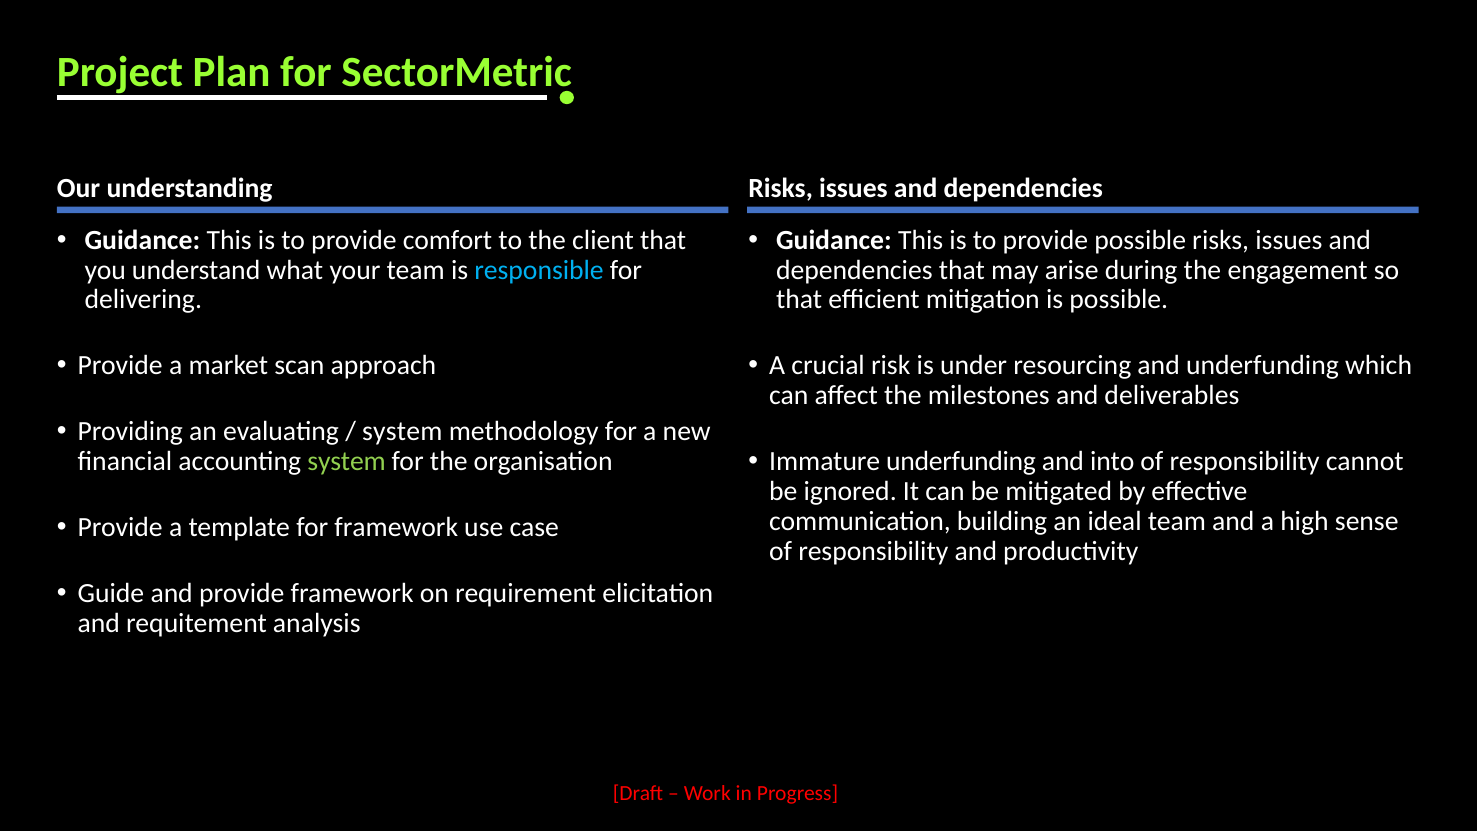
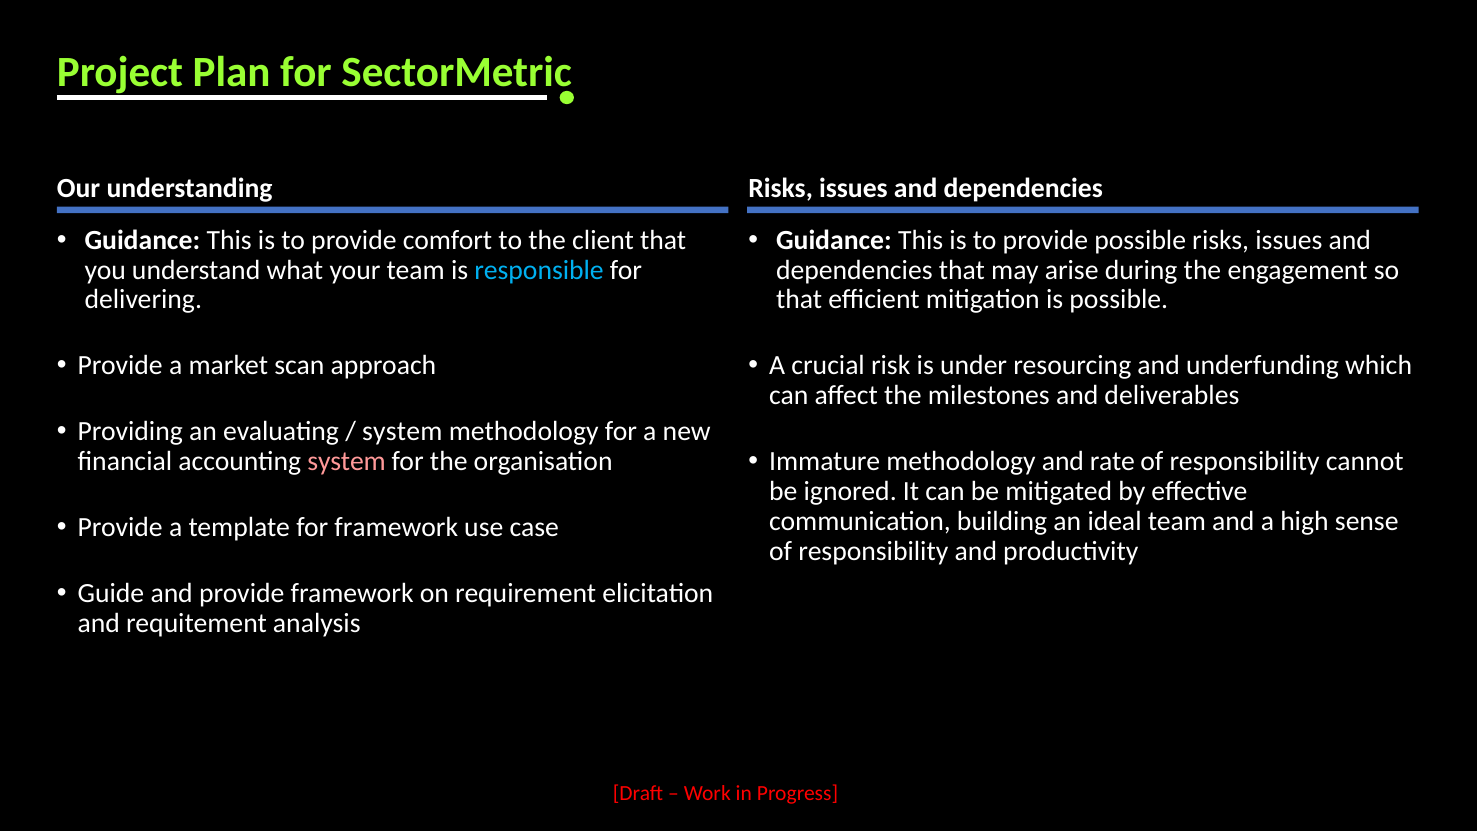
Immature underfunding: underfunding -> methodology
into: into -> rate
system at (347, 461) colour: light green -> pink
